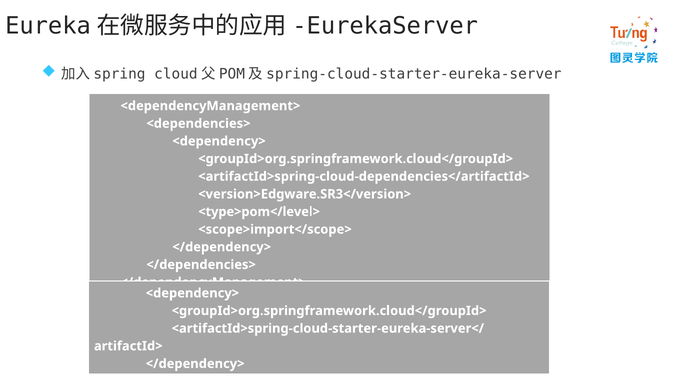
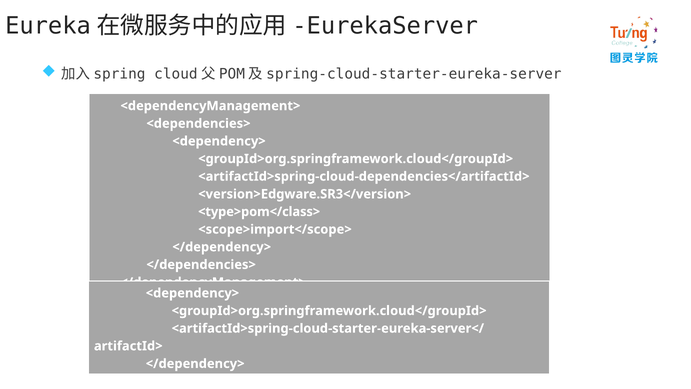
<type>pom</level>: <type>pom</level> -> <type>pom</class>
